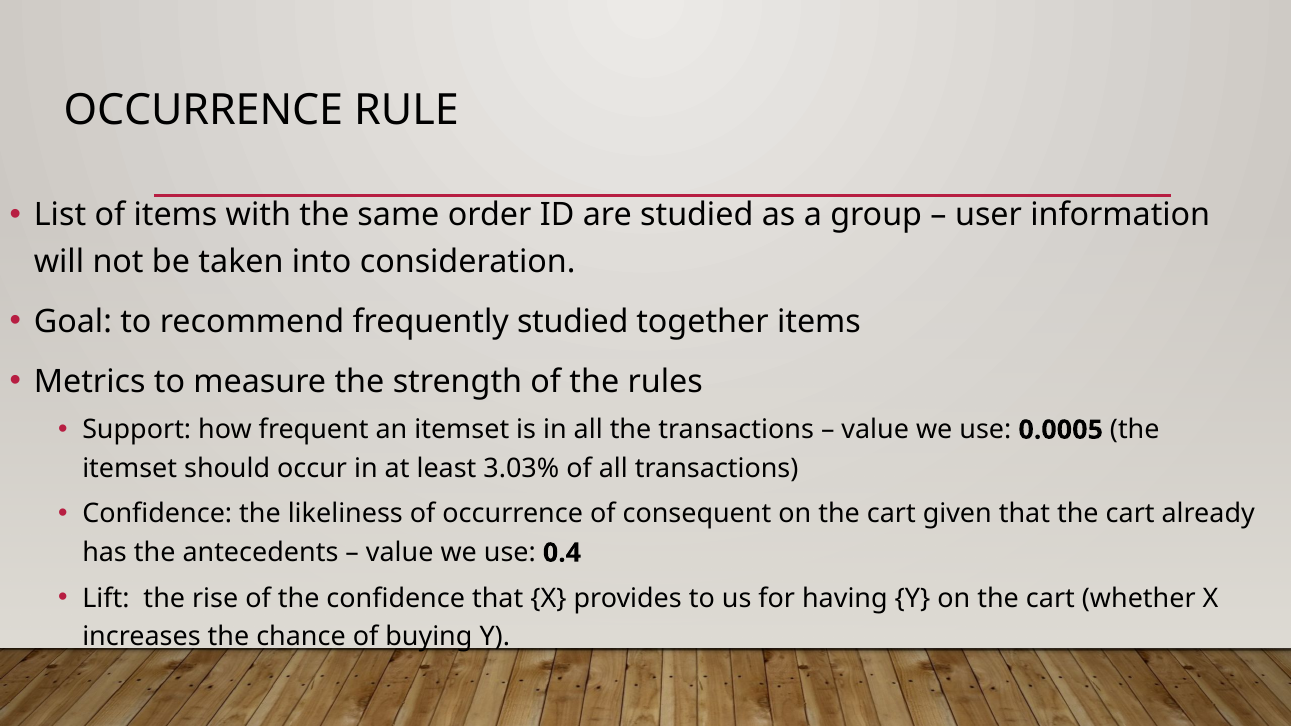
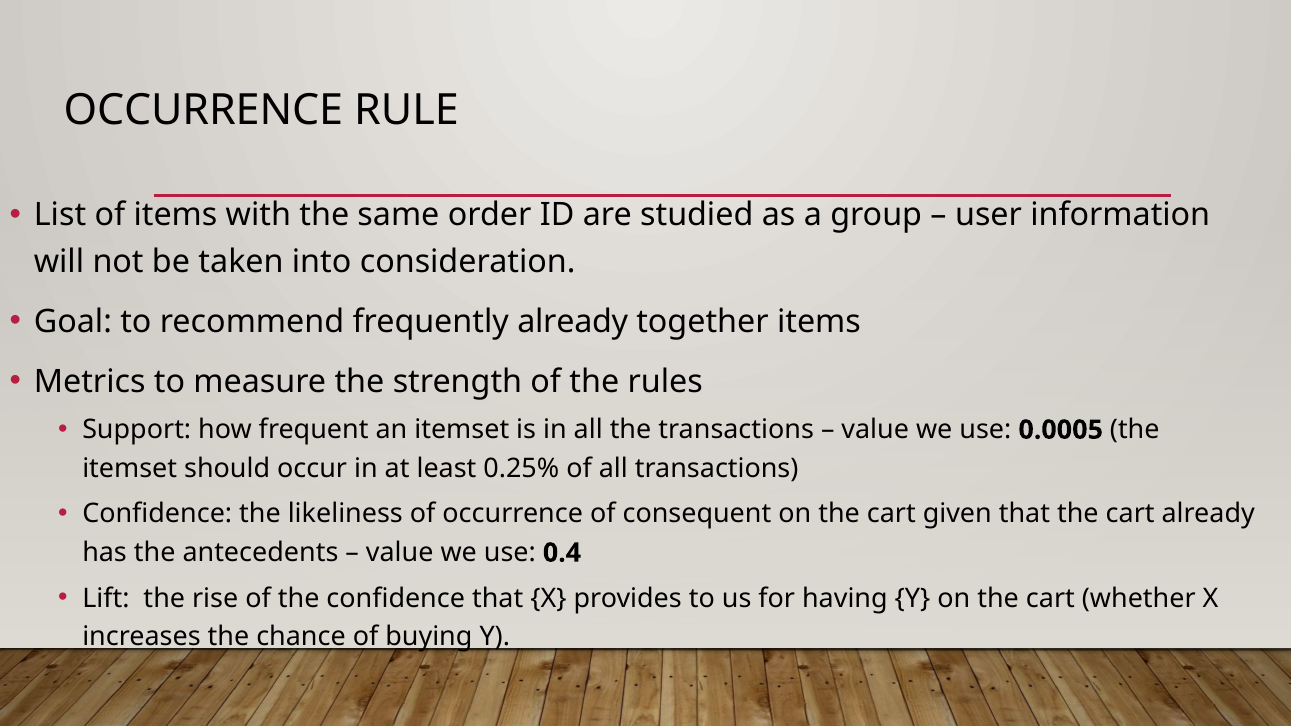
frequently studied: studied -> already
3.03%: 3.03% -> 0.25%
